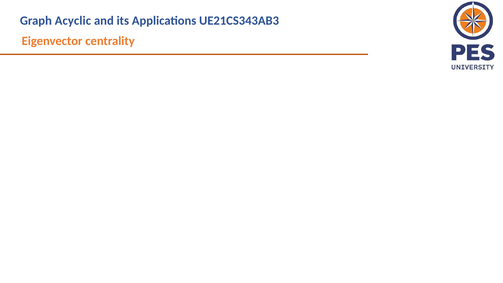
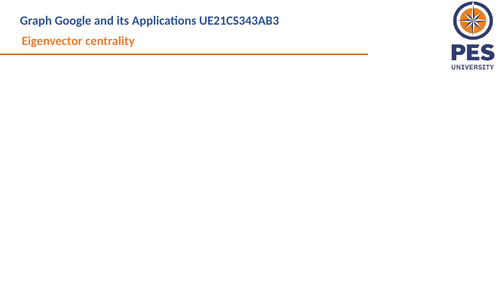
Acyclic: Acyclic -> Google
